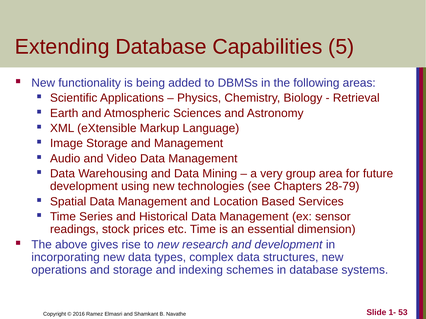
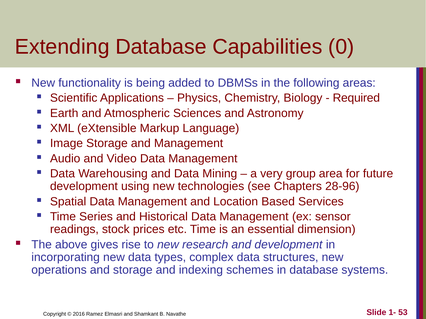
5: 5 -> 0
Retrieval: Retrieval -> Required
28-79: 28-79 -> 28-96
